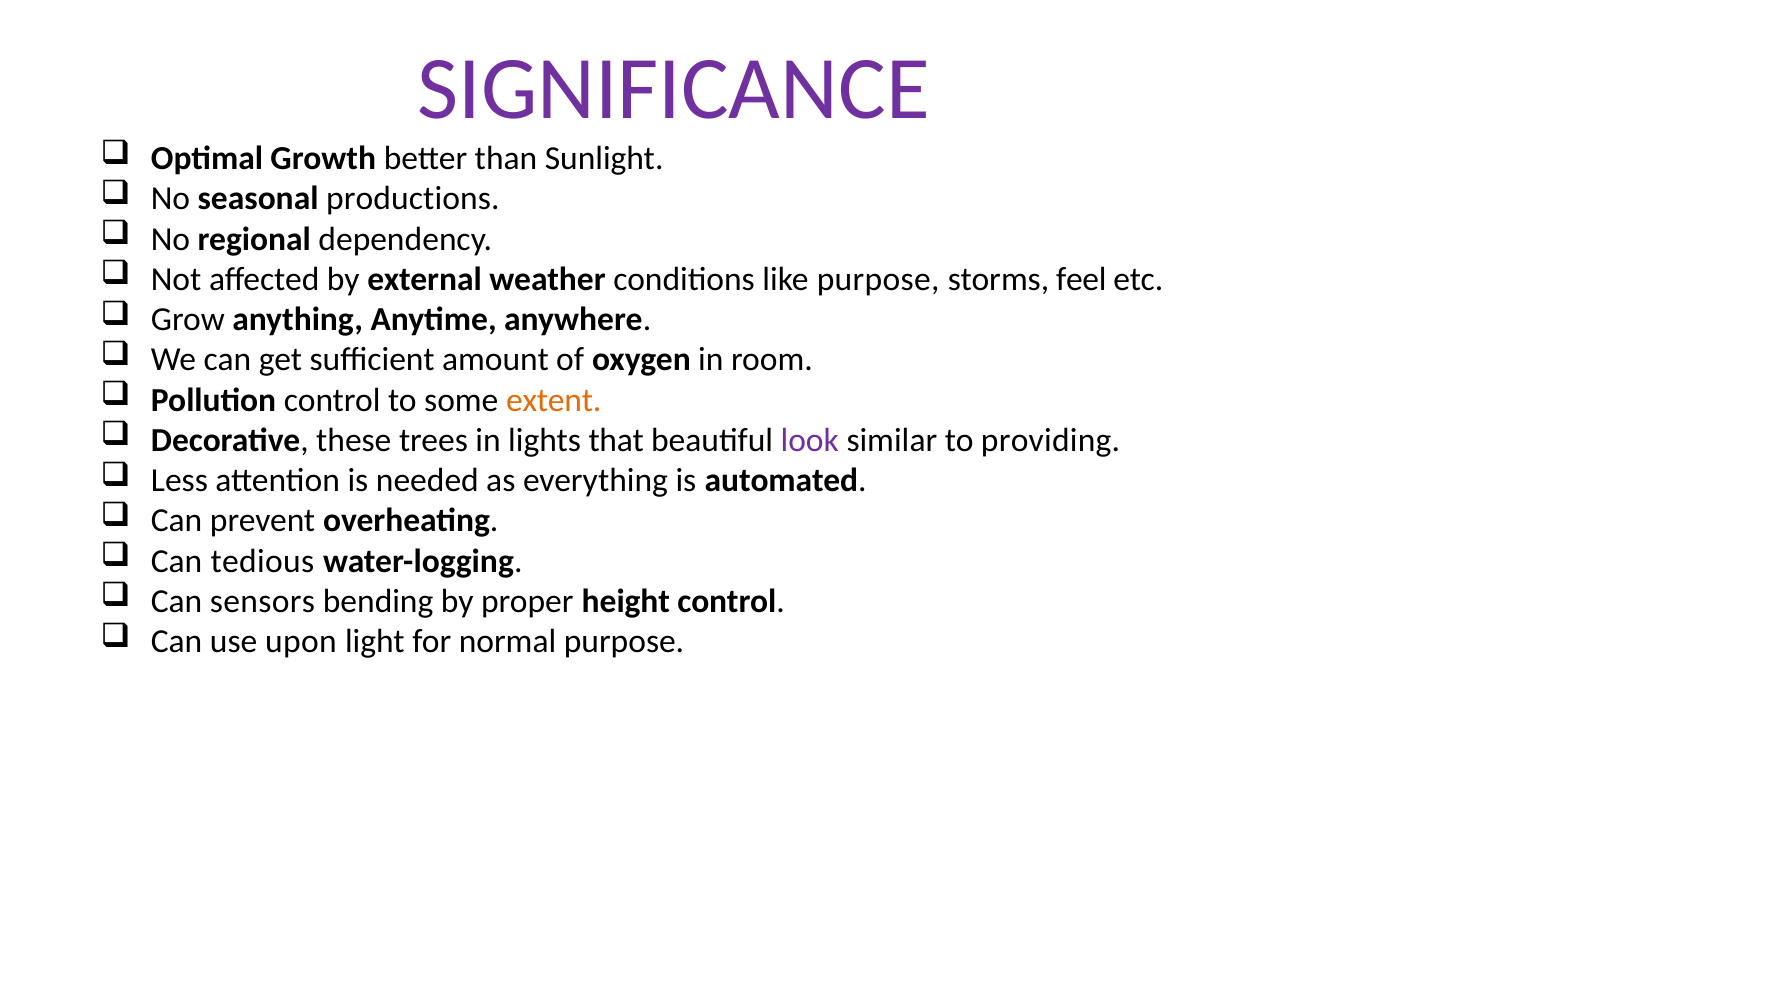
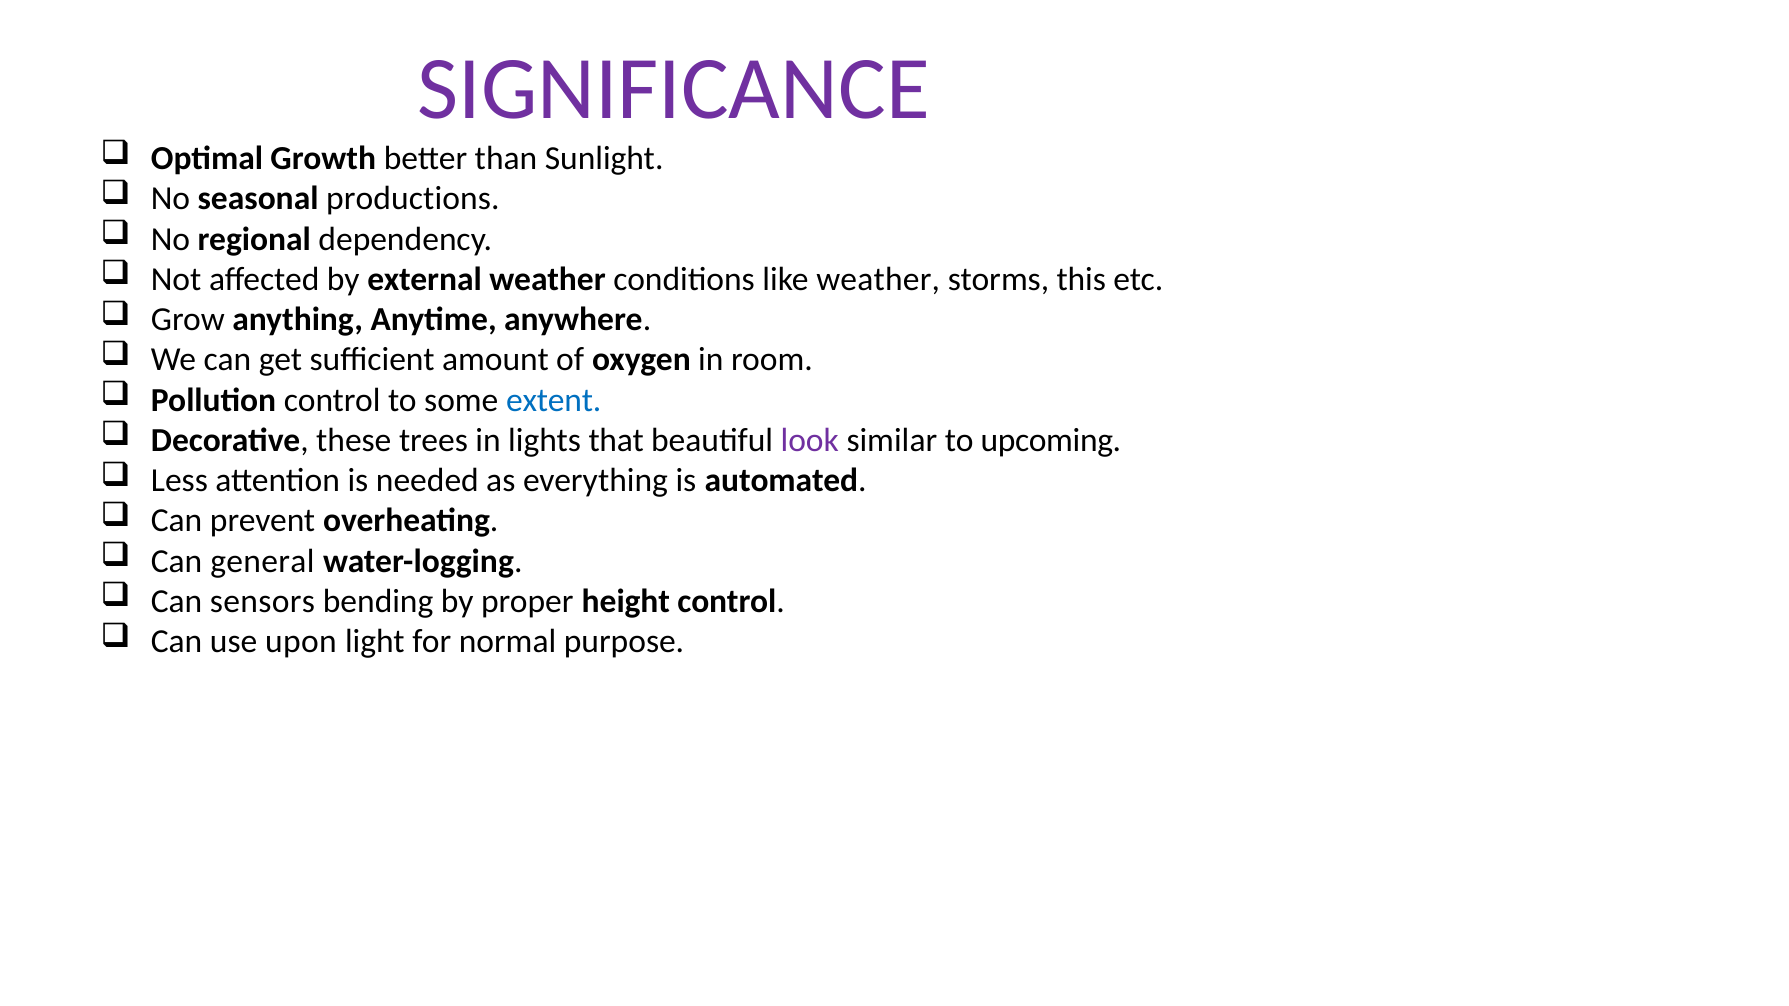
like purpose: purpose -> weather
feel: feel -> this
extent colour: orange -> blue
providing: providing -> upcoming
tedious: tedious -> general
